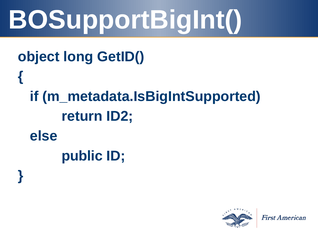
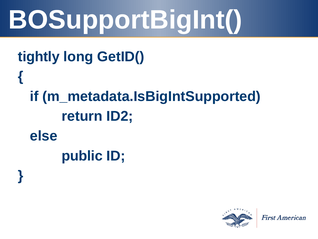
object: object -> tightly
